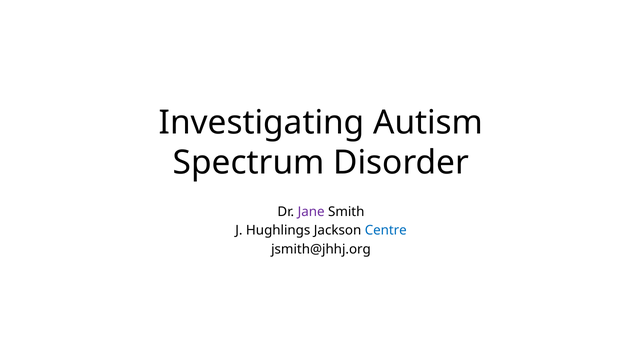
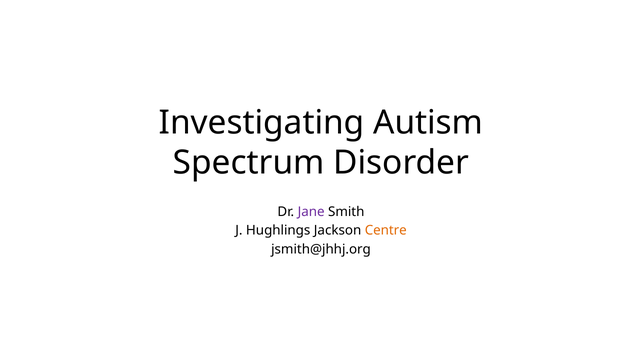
Centre colour: blue -> orange
